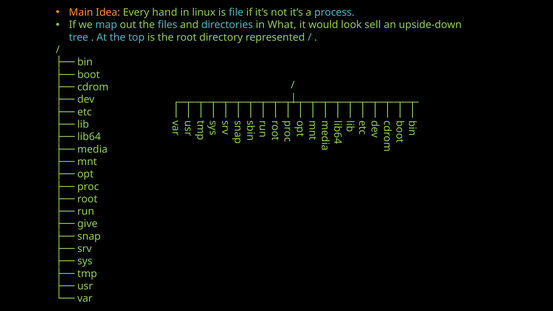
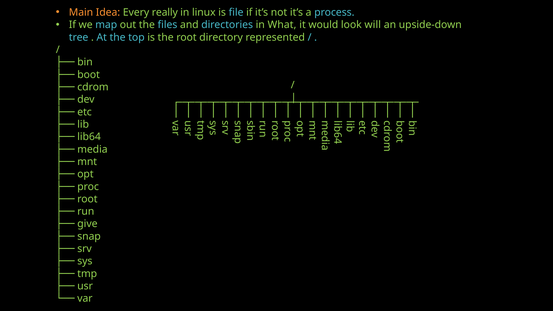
hand: hand -> really
sell: sell -> will
